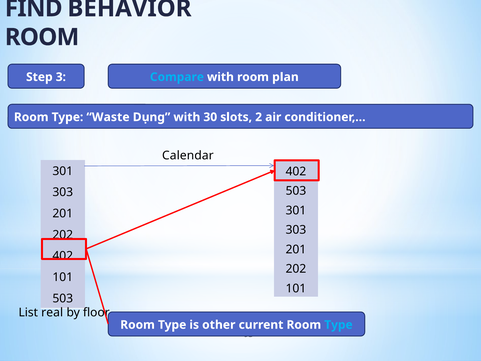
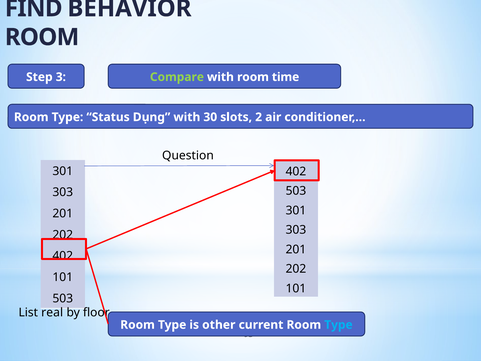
Compare colour: light blue -> light green
plan: plan -> time
Waste: Waste -> Status
Calendar: Calendar -> Question
